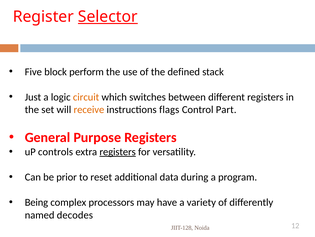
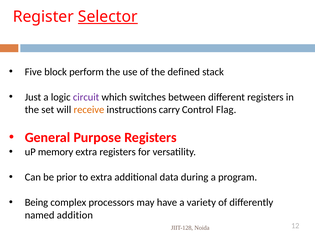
circuit colour: orange -> purple
flags: flags -> carry
Part: Part -> Flag
controls: controls -> memory
registers at (118, 151) underline: present -> none
to reset: reset -> extra
decodes: decodes -> addition
